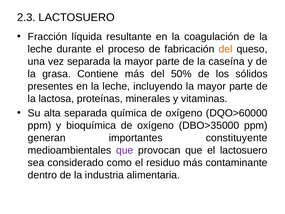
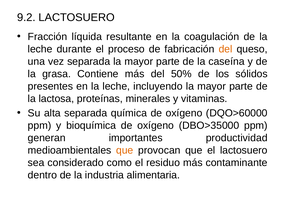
2.3: 2.3 -> 9.2
constituyente: constituyente -> productividad
que at (125, 150) colour: purple -> orange
